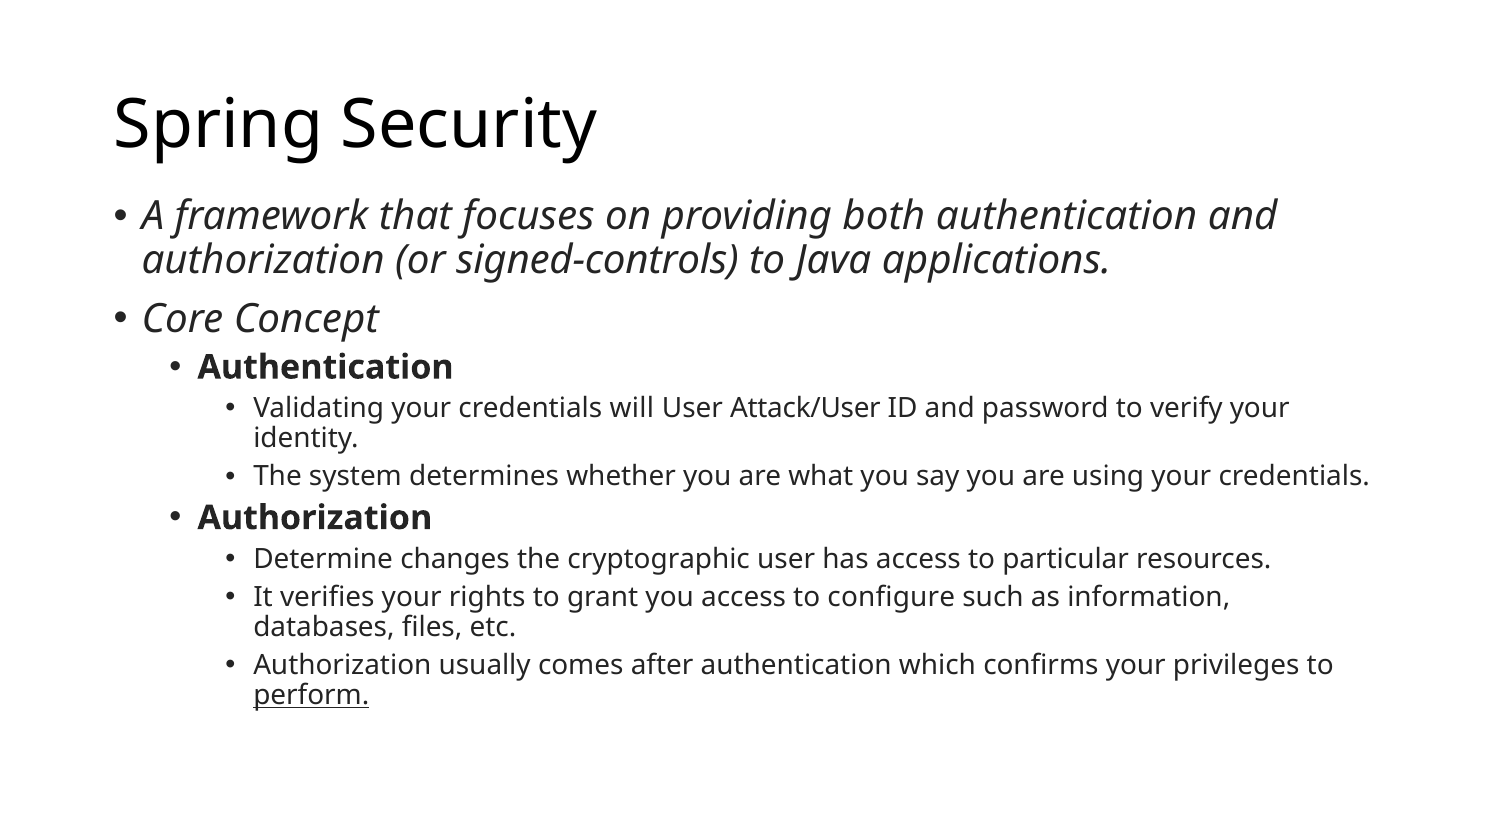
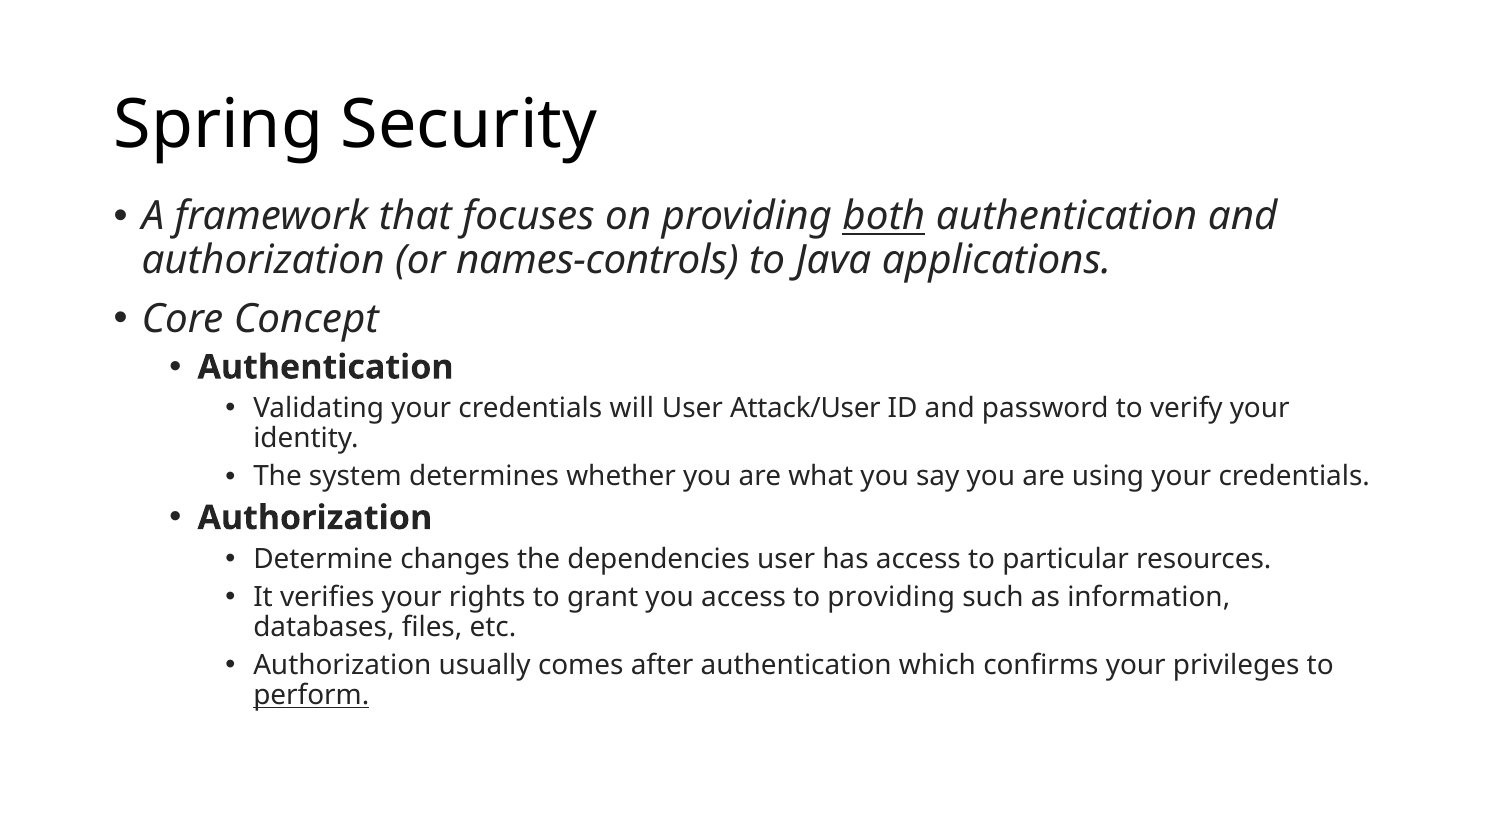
both underline: none -> present
signed-controls: signed-controls -> names-controls
cryptographic: cryptographic -> dependencies
to configure: configure -> providing
